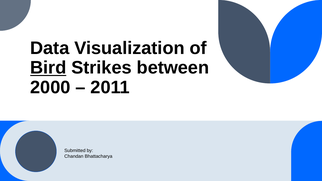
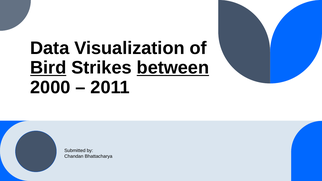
between underline: none -> present
